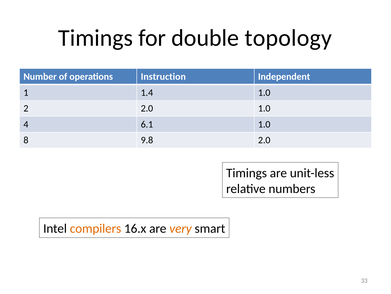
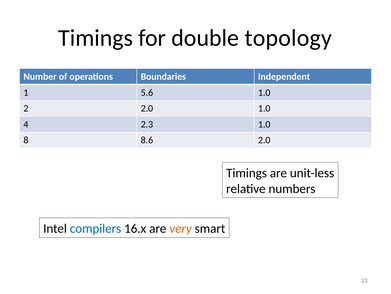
Instruction: Instruction -> Boundaries
1.4: 1.4 -> 5.6
6.1: 6.1 -> 2.3
9.8: 9.8 -> 8.6
compilers colour: orange -> blue
